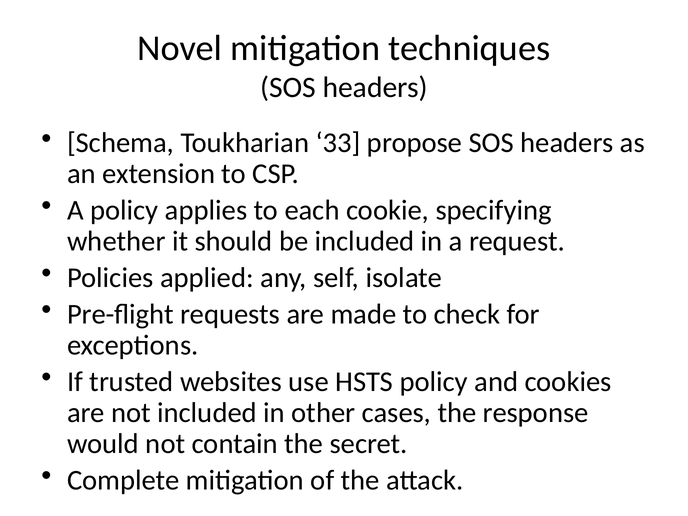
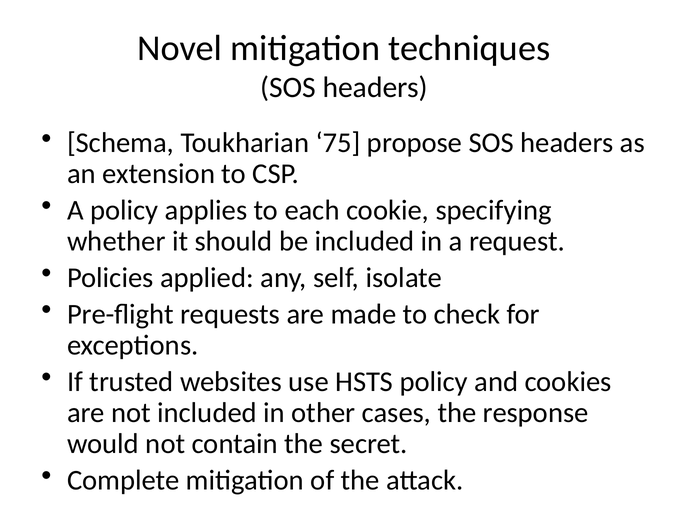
33: 33 -> 75
